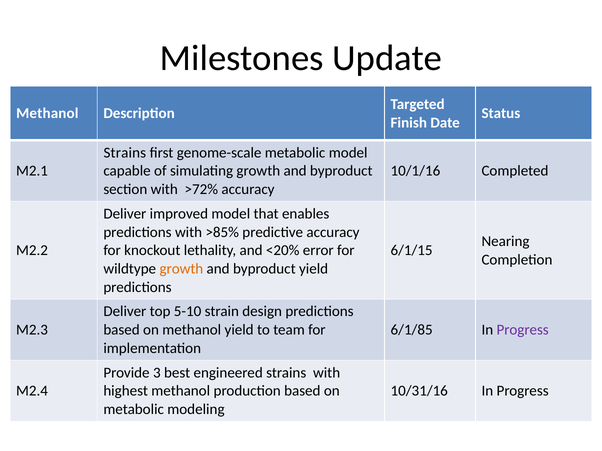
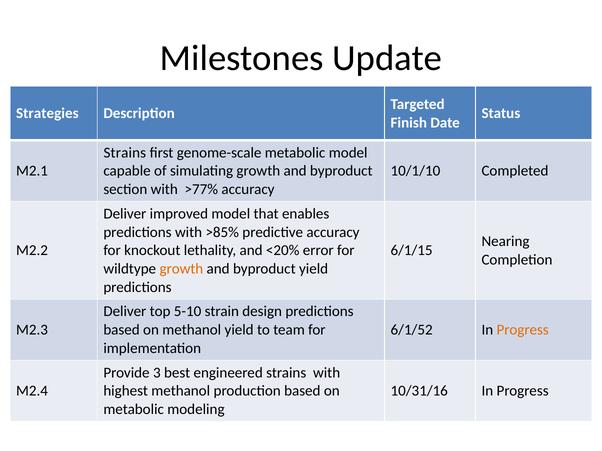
Methanol at (47, 114): Methanol -> Strategies
10/1/16: 10/1/16 -> 10/1/10
>72%: >72% -> >77%
6/1/85: 6/1/85 -> 6/1/52
Progress at (523, 330) colour: purple -> orange
